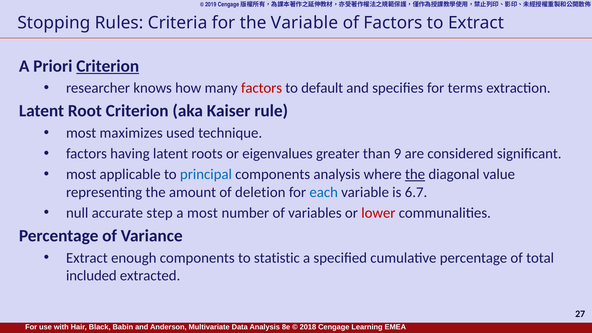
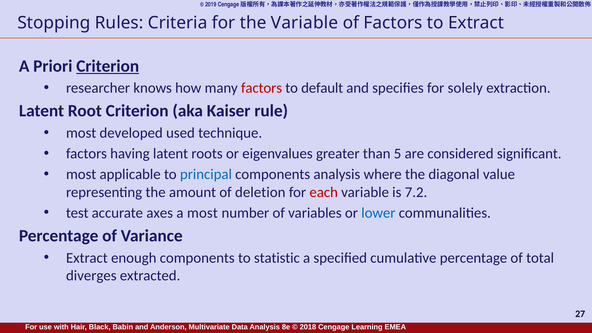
terms: terms -> solely
maximizes: maximizes -> developed
9: 9 -> 5
the at (415, 174) underline: present -> none
each colour: blue -> red
6.7: 6.7 -> 7.2
null: null -> test
step: step -> axes
lower colour: red -> blue
included: included -> diverges
